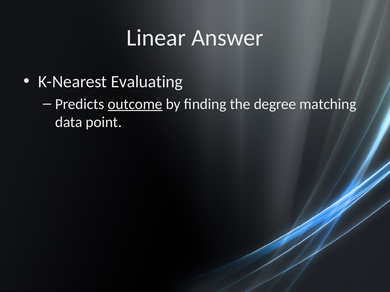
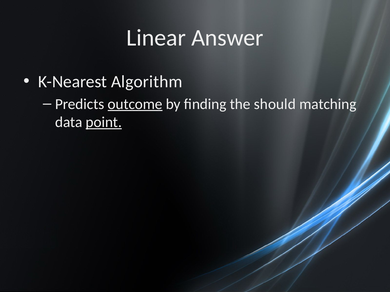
Evaluating: Evaluating -> Algorithm
degree: degree -> should
point underline: none -> present
